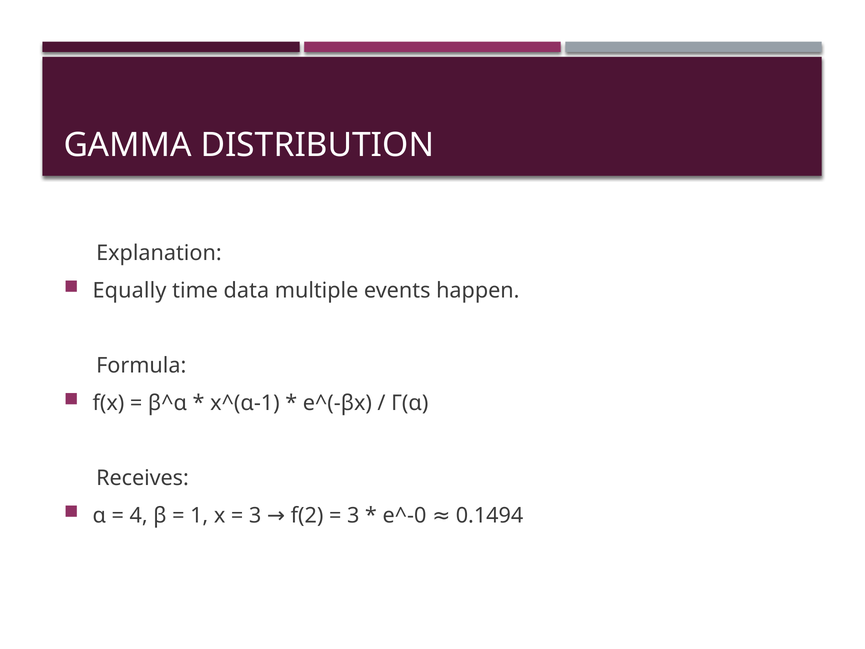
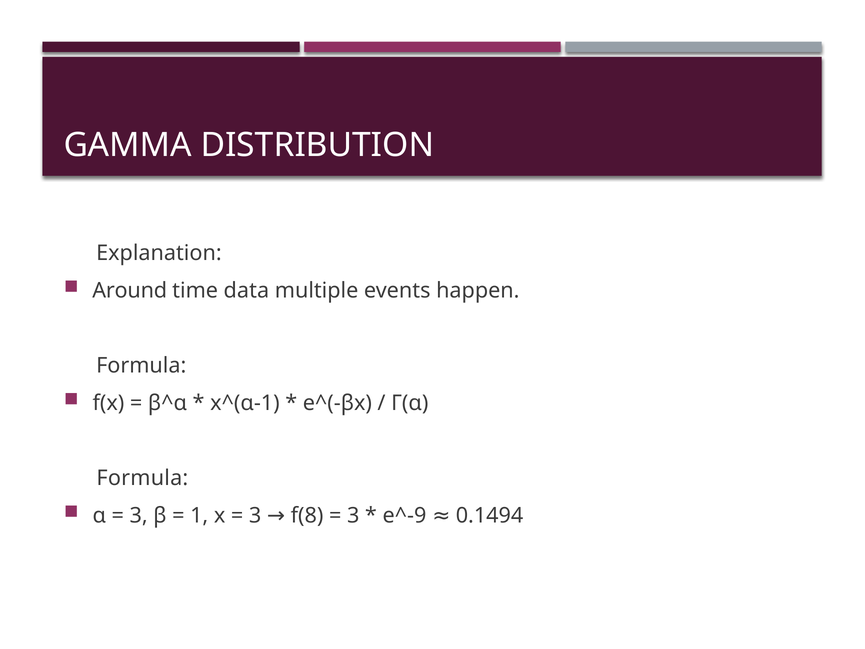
Equally: Equally -> Around
Receives at (143, 478): Receives -> Formula
4 at (139, 515): 4 -> 3
f(2: f(2 -> f(8
e^-0: e^-0 -> e^-9
